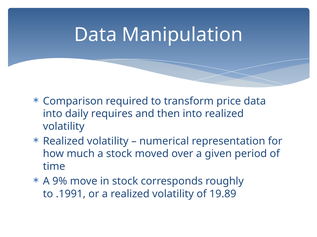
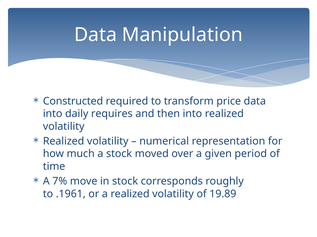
Comparison: Comparison -> Constructed
9%: 9% -> 7%
.1991: .1991 -> .1961
